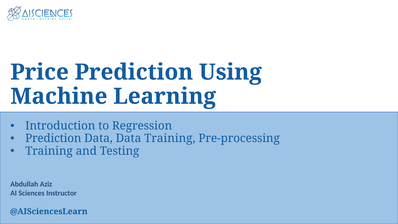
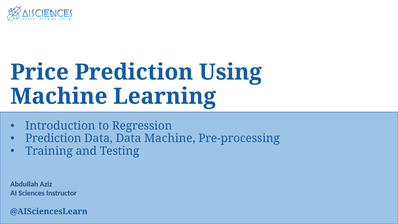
Data Training: Training -> Machine
